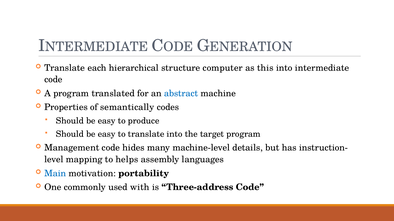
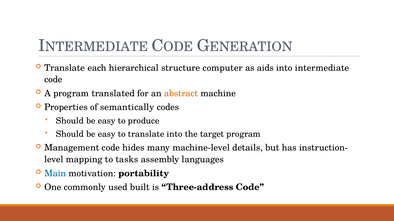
this: this -> aids
abstract colour: blue -> orange
helps: helps -> tasks
with: with -> built
